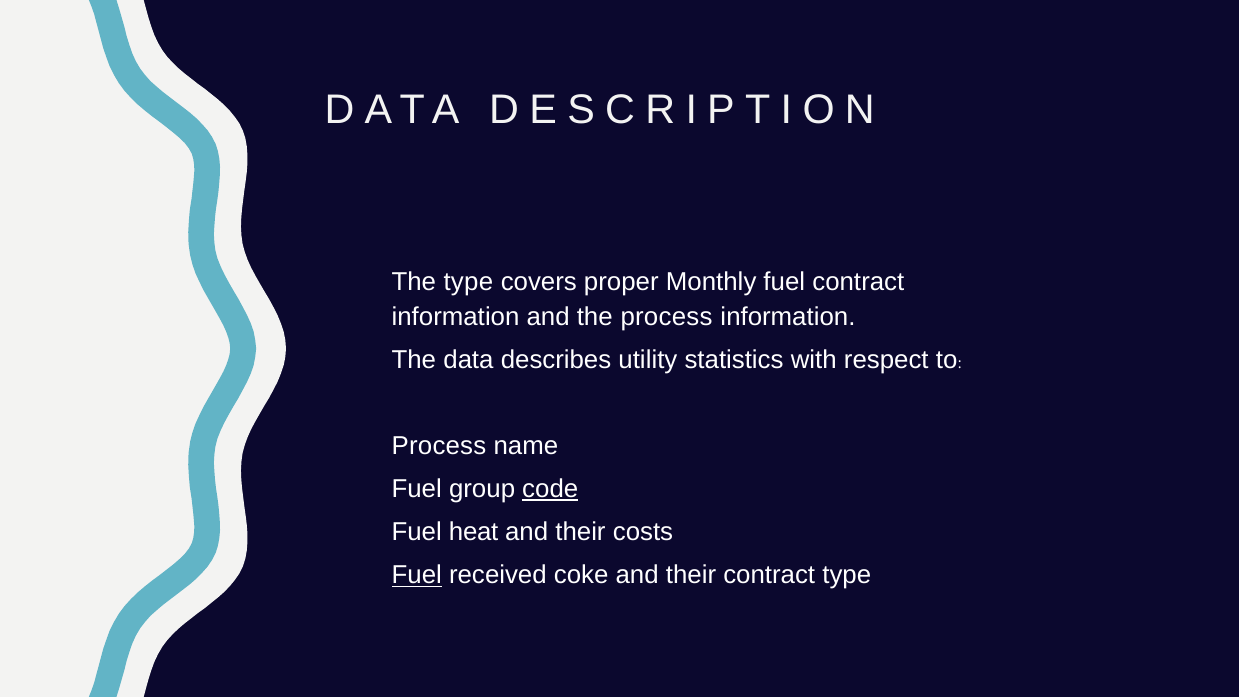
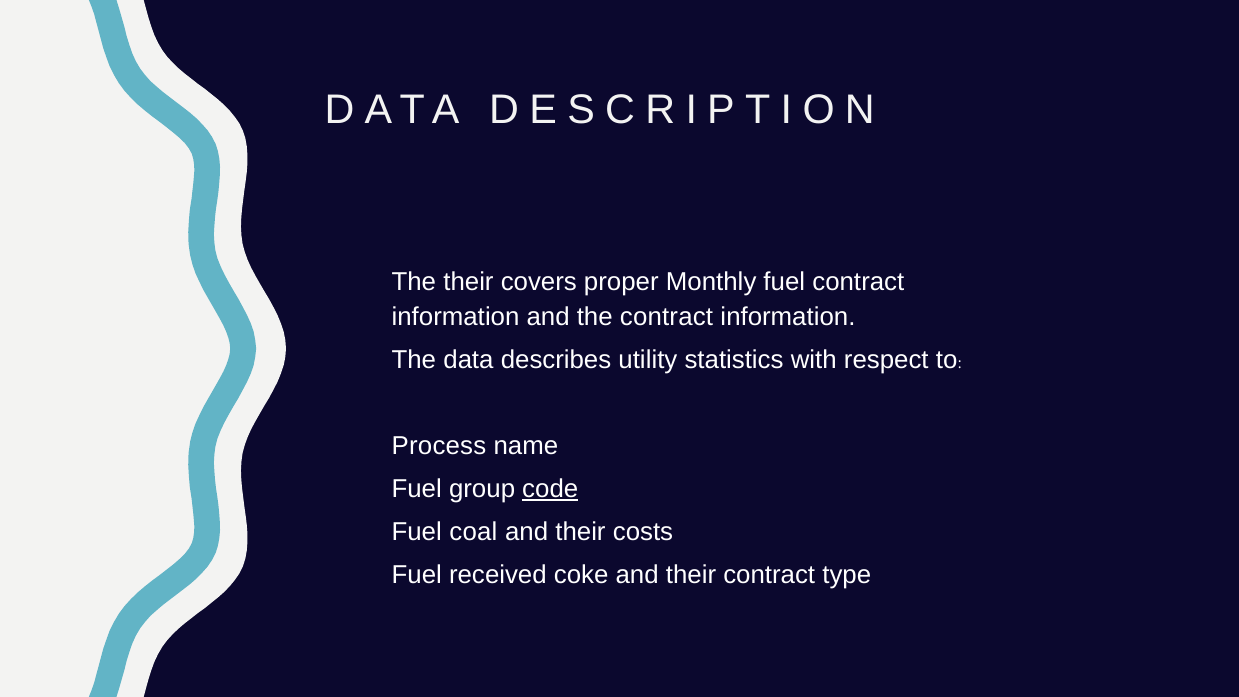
The type: type -> their
the process: process -> contract
heat: heat -> coal
Fuel at (417, 575) underline: present -> none
